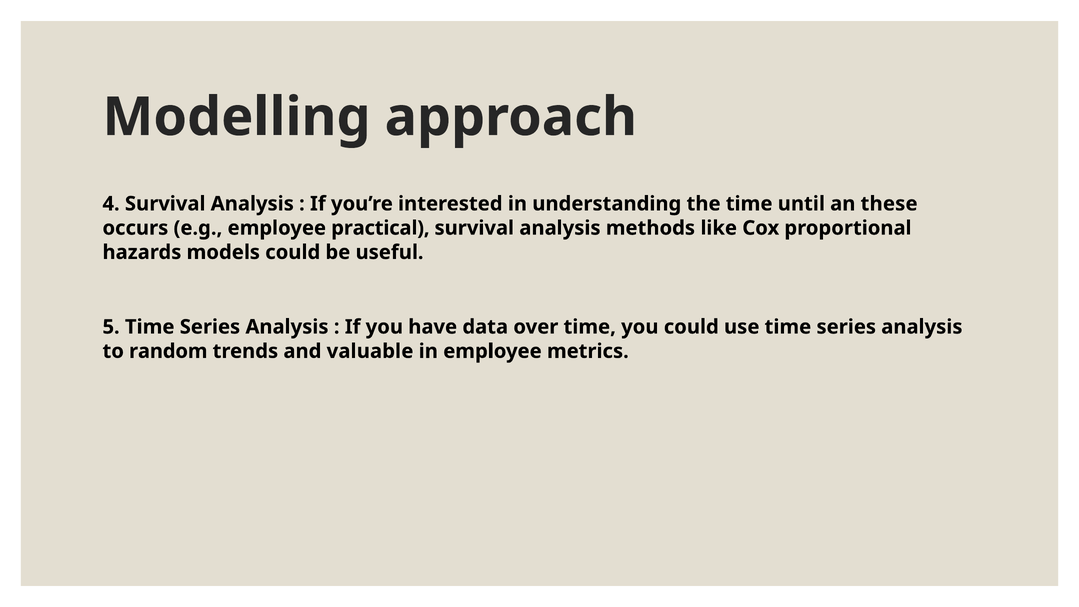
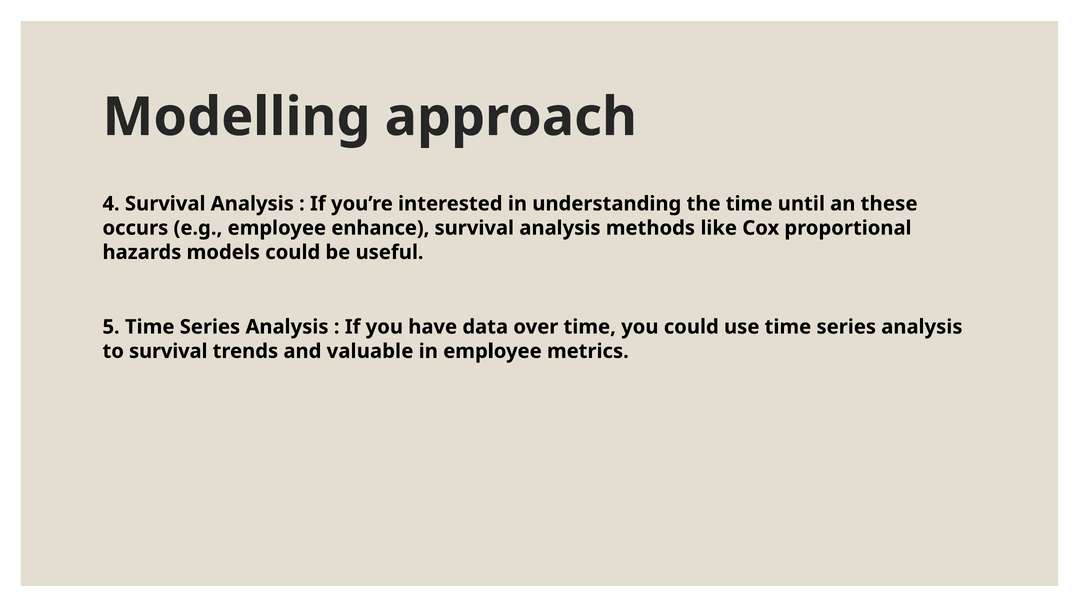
practical: practical -> enhance
to random: random -> survival
